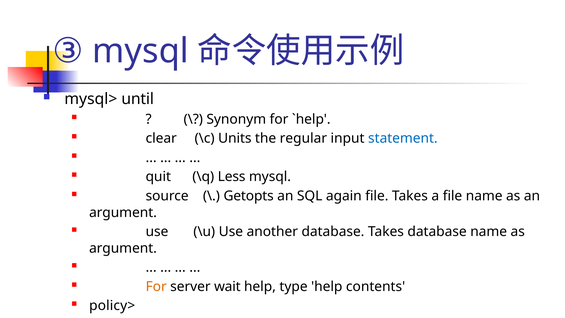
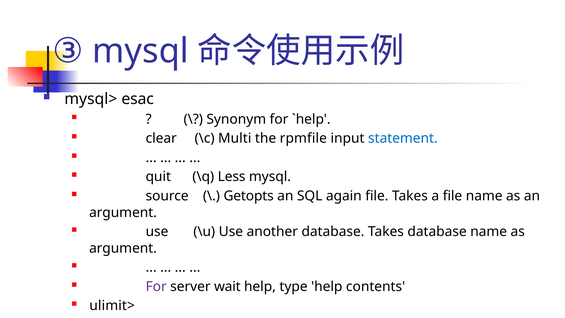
until: until -> esac
Units: Units -> Multi
regular: regular -> rpmfile
For at (156, 286) colour: orange -> purple
policy>: policy> -> ulimit>
